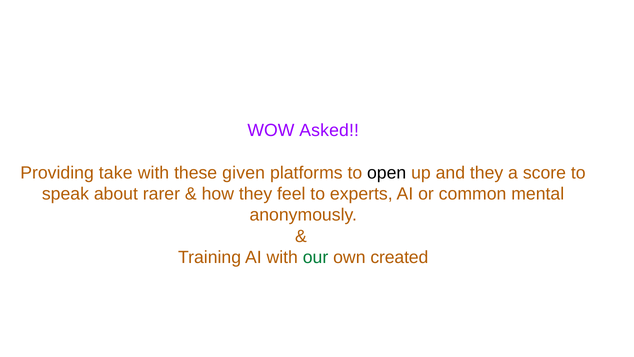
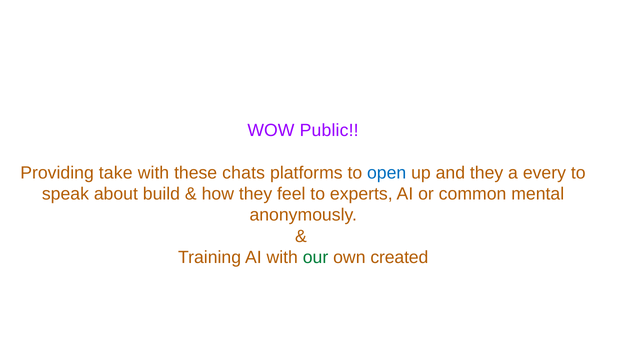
Asked: Asked -> Public
given: given -> chats
open colour: black -> blue
score: score -> every
rarer: rarer -> build
